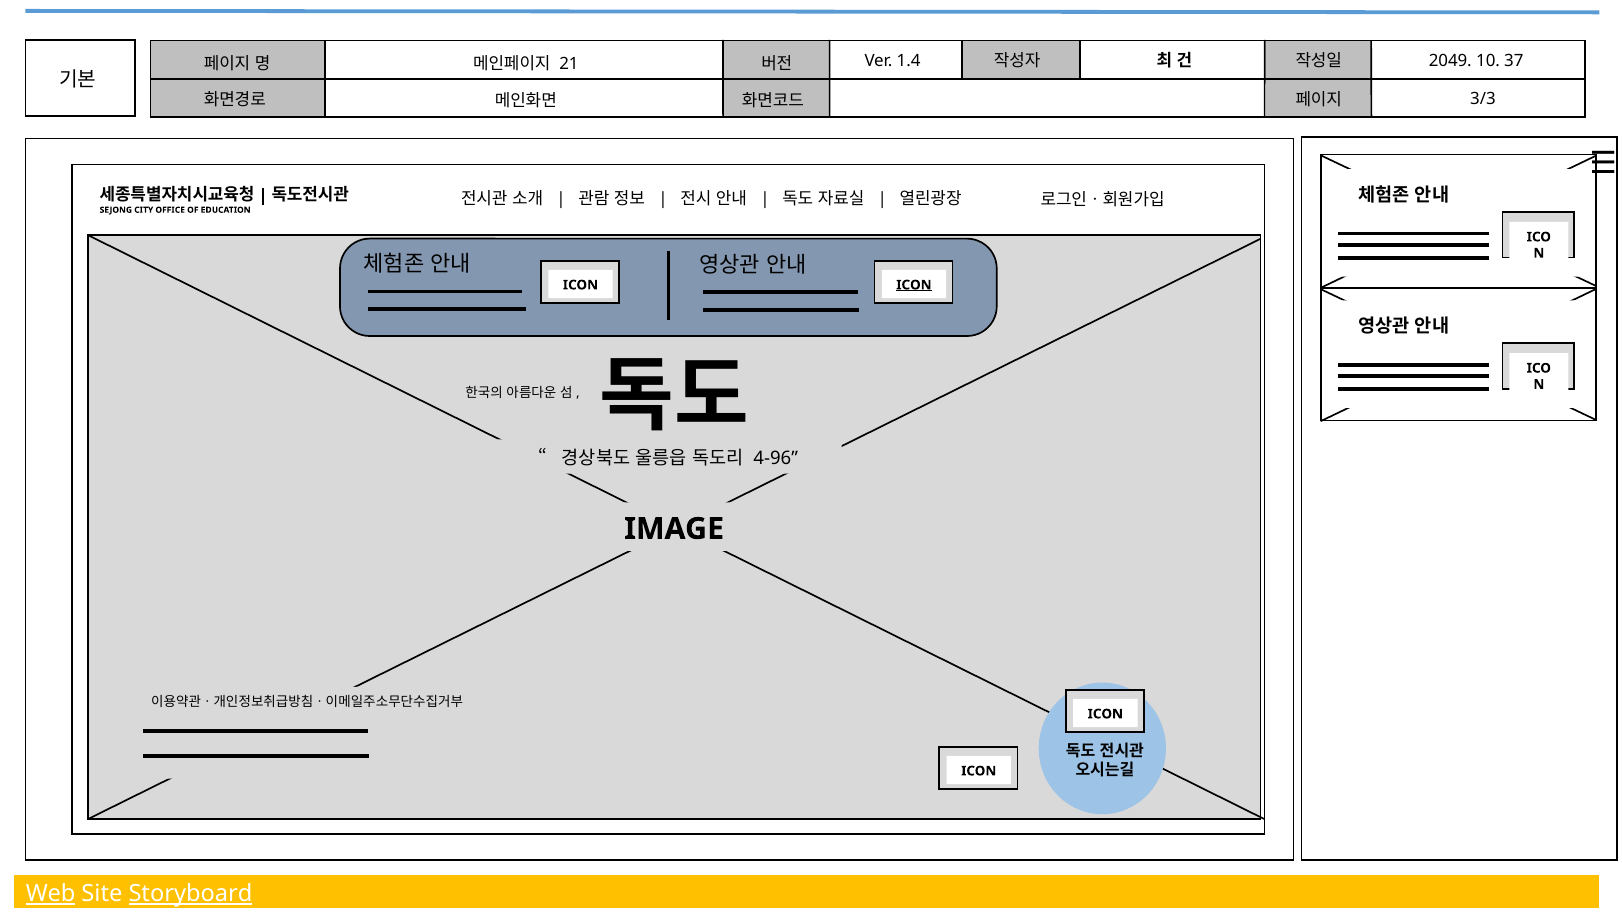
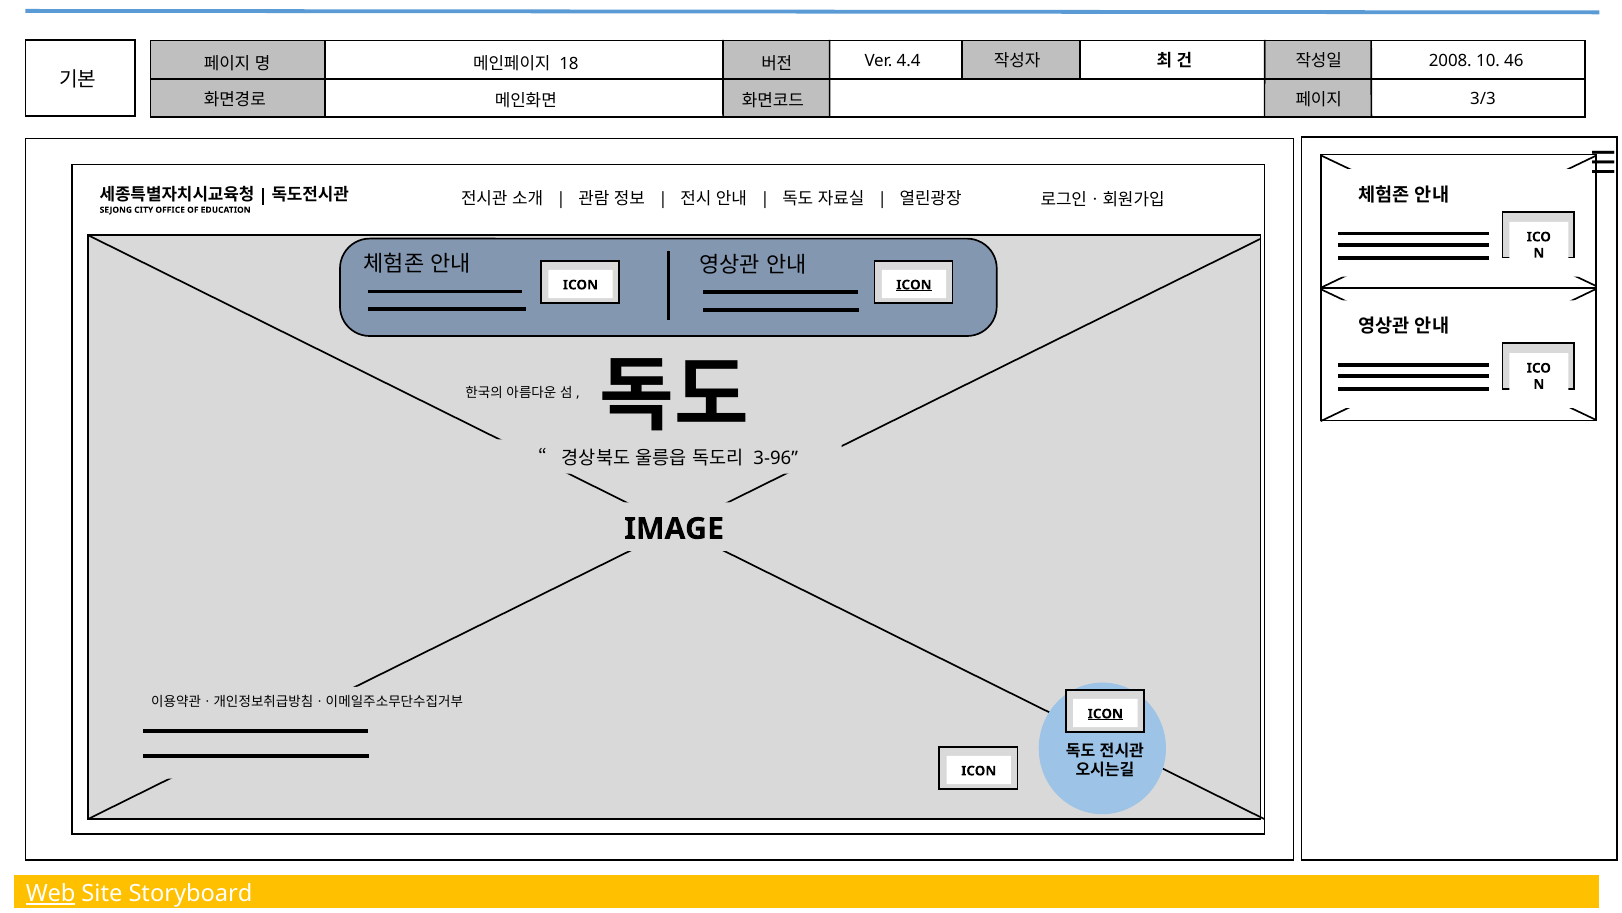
21: 21 -> 18
1.4: 1.4 -> 4.4
2049: 2049 -> 2008
37: 37 -> 46
4-96: 4-96 -> 3-96
ICON at (1105, 713) underline: none -> present
Storyboard underline: present -> none
